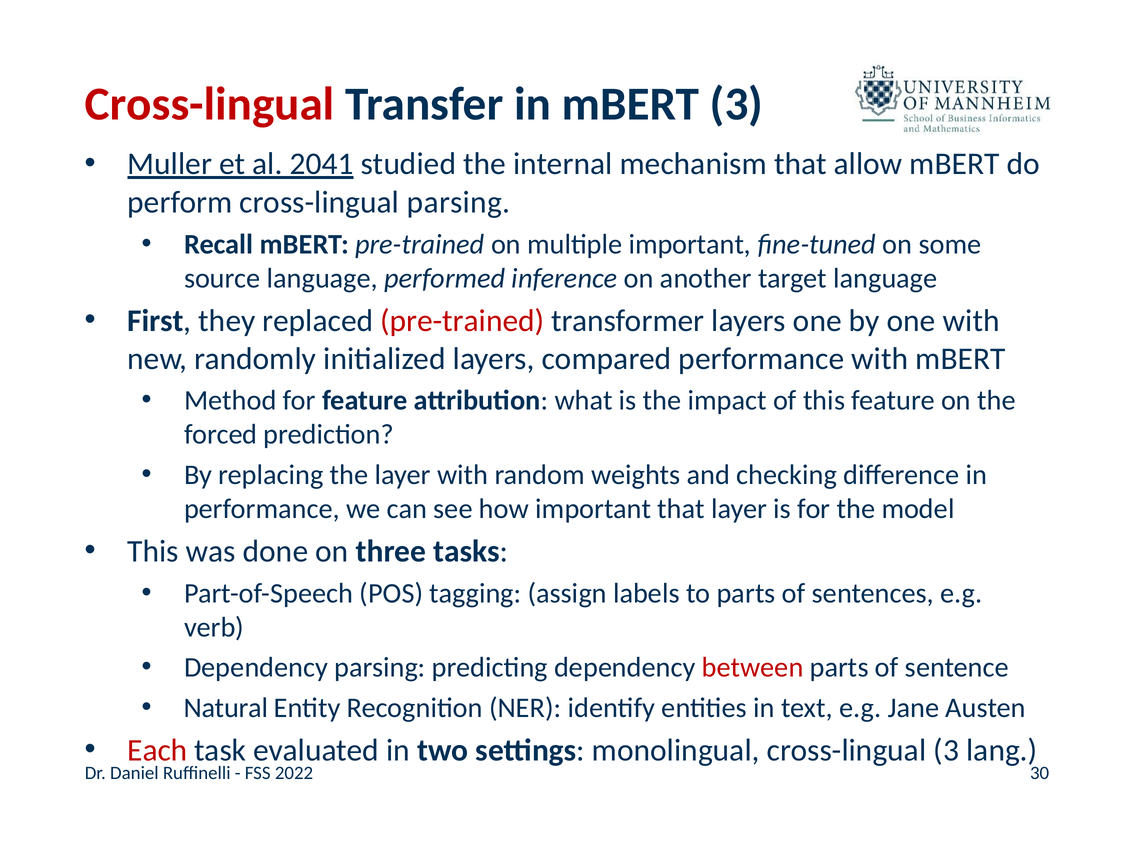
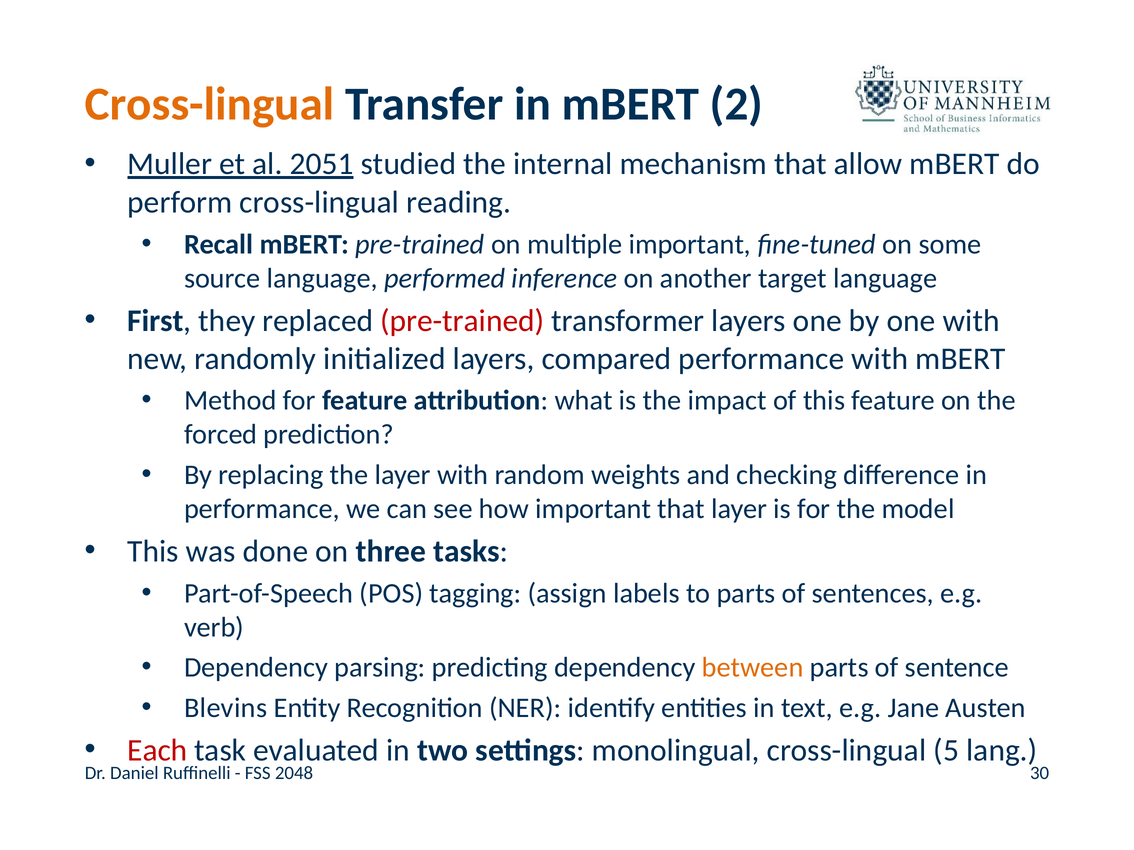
Cross-lingual at (210, 104) colour: red -> orange
mBERT 3: 3 -> 2
2041: 2041 -> 2051
cross-lingual parsing: parsing -> reading
between colour: red -> orange
Natural: Natural -> Blevins
cross-lingual 3: 3 -> 5
2022: 2022 -> 2048
